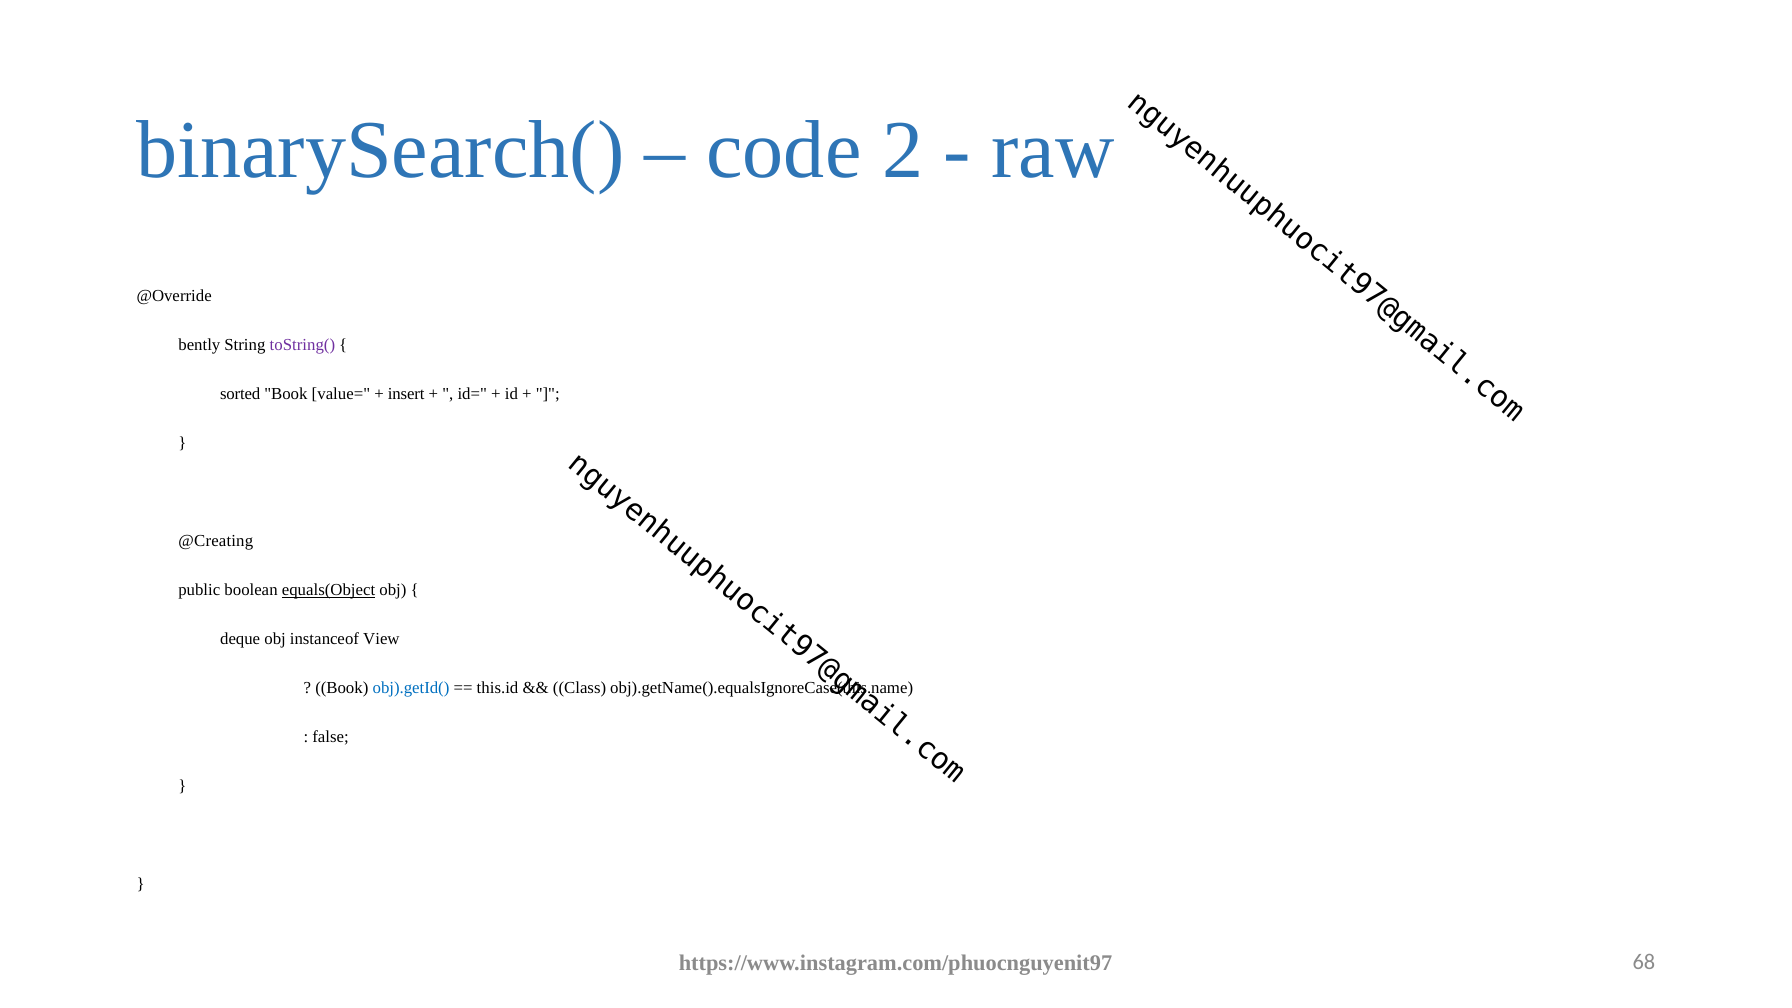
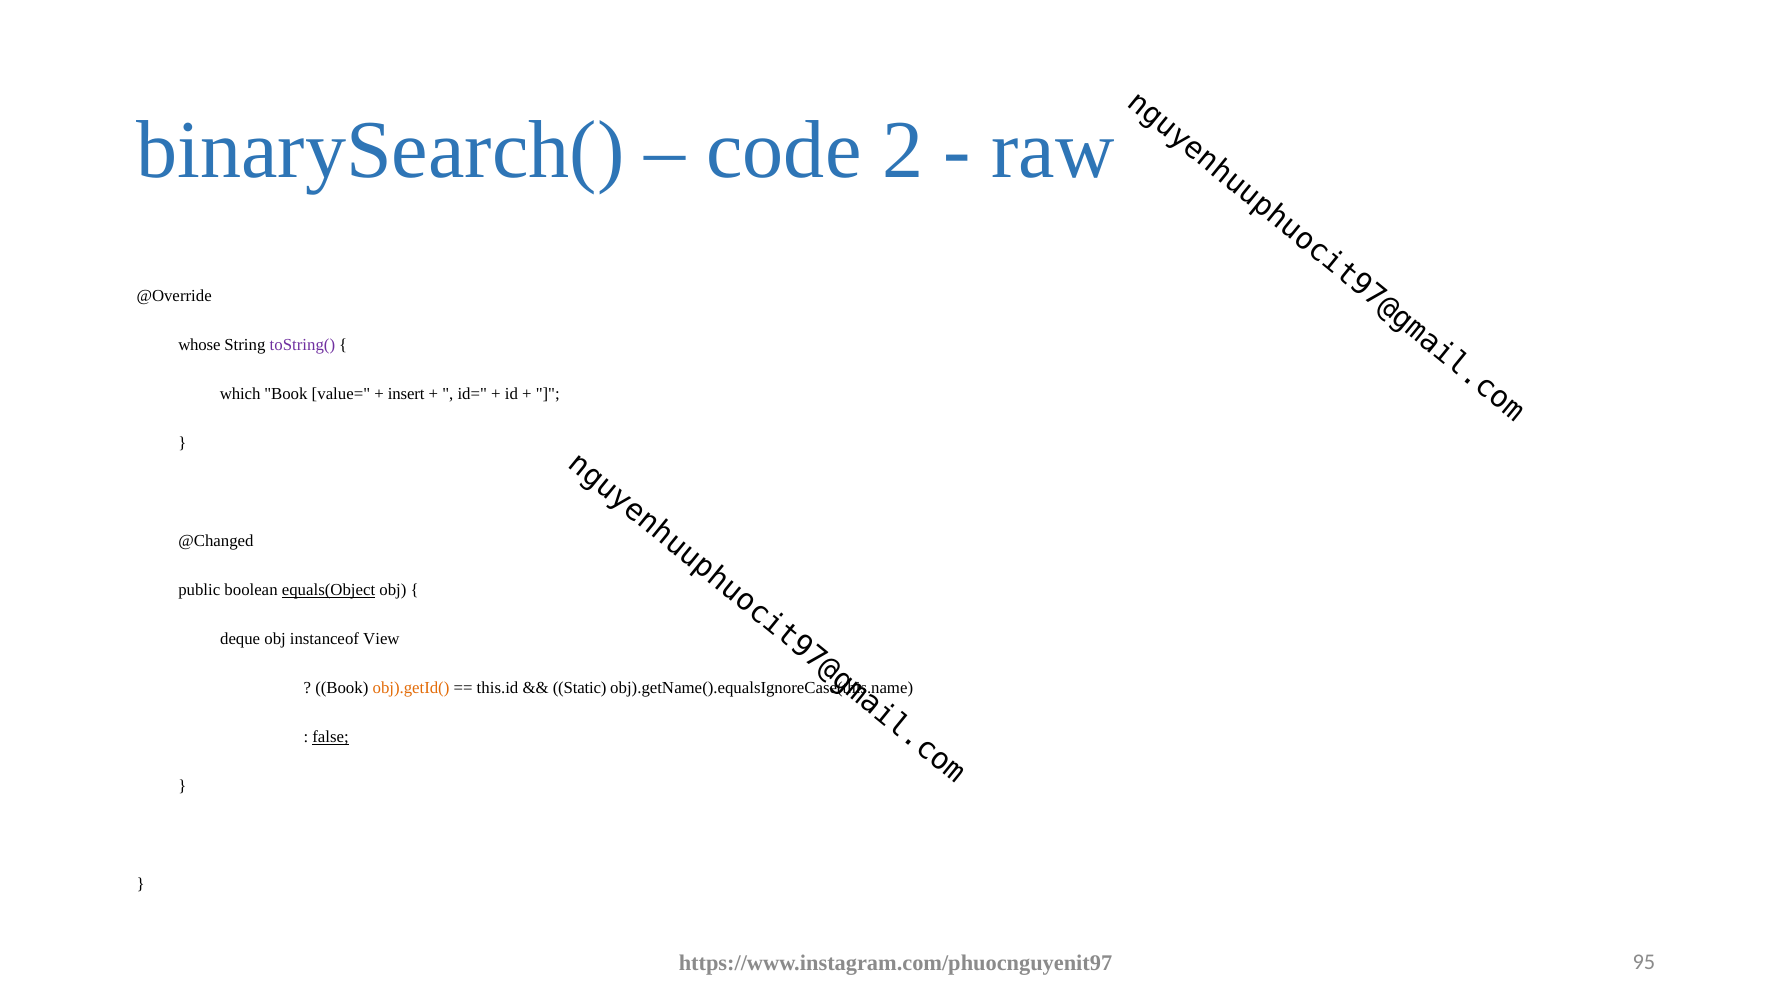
bently: bently -> whose
sorted: sorted -> which
@Creating: @Creating -> @Changed
obj).getId( colour: blue -> orange
Class: Class -> Static
false underline: none -> present
68: 68 -> 95
